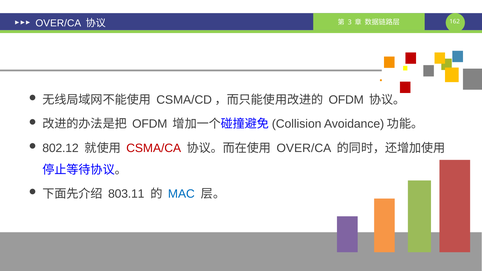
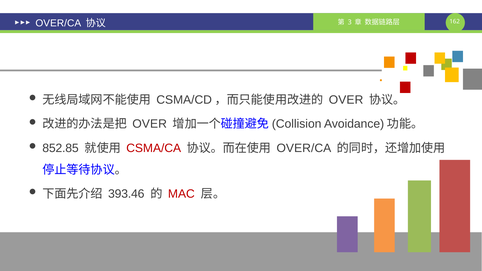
OFDM at (346, 100): OFDM -> OVER
OFDM at (150, 124): OFDM -> OVER
802.12: 802.12 -> 852.85
803.11: 803.11 -> 393.46
MAC colour: blue -> red
